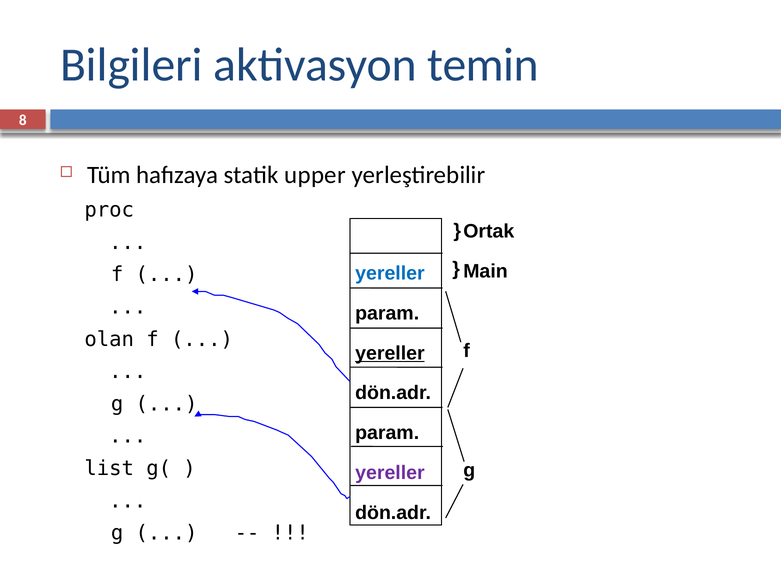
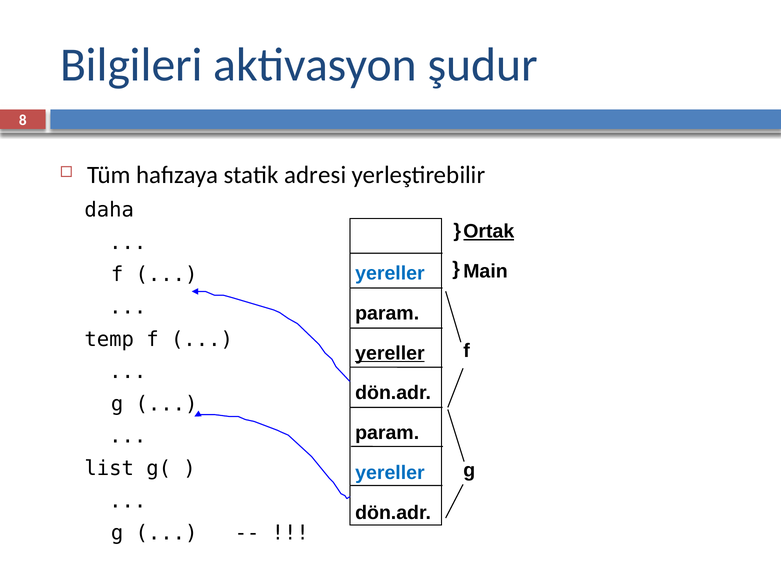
temin: temin -> şudur
upper: upper -> adresi
proc: proc -> daha
Ortak underline: none -> present
olan: olan -> temp
yereller at (390, 473) colour: purple -> blue
